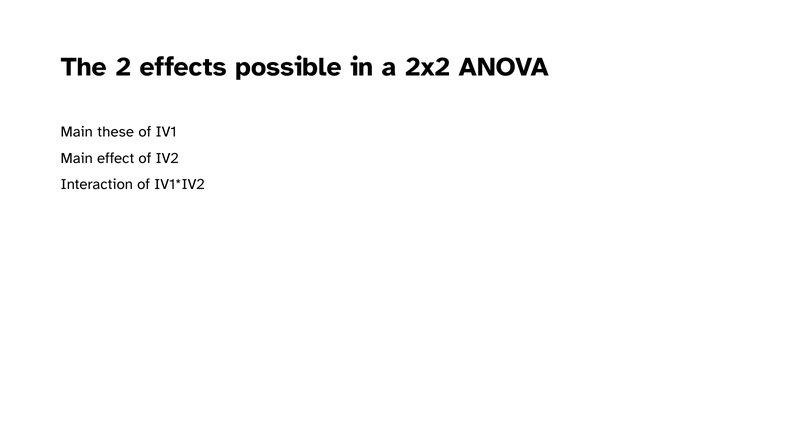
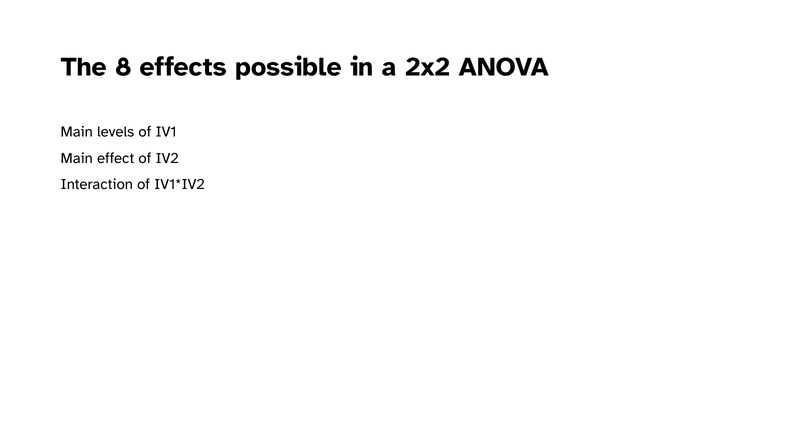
2: 2 -> 8
these: these -> levels
